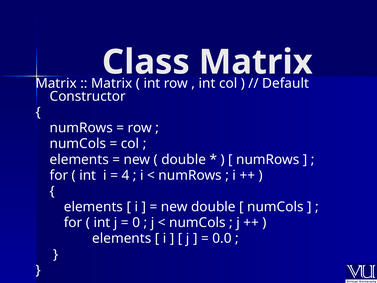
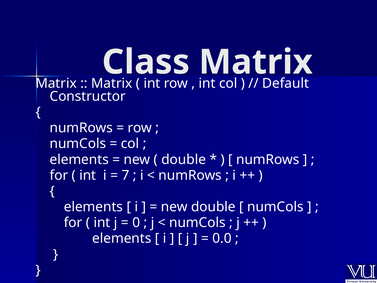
4: 4 -> 7
